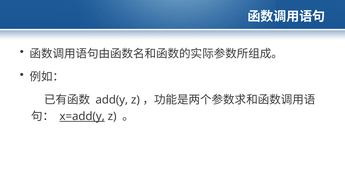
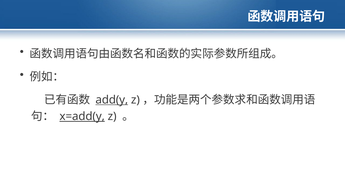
add(y underline: none -> present
